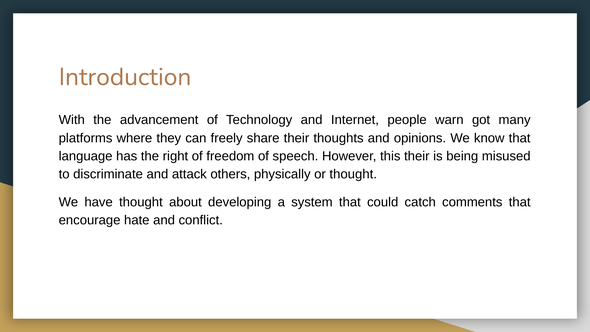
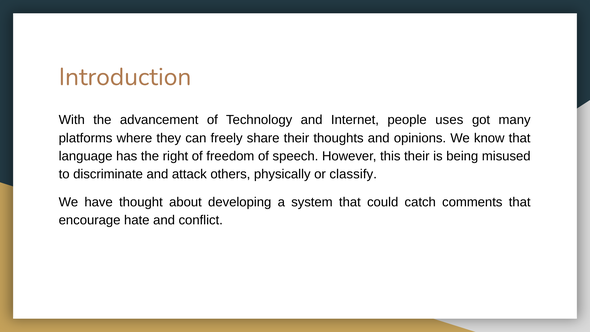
warn: warn -> uses
or thought: thought -> classify
